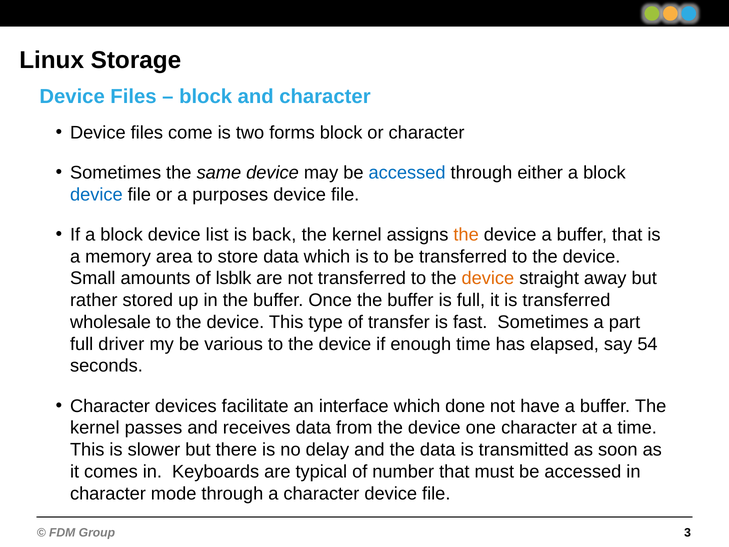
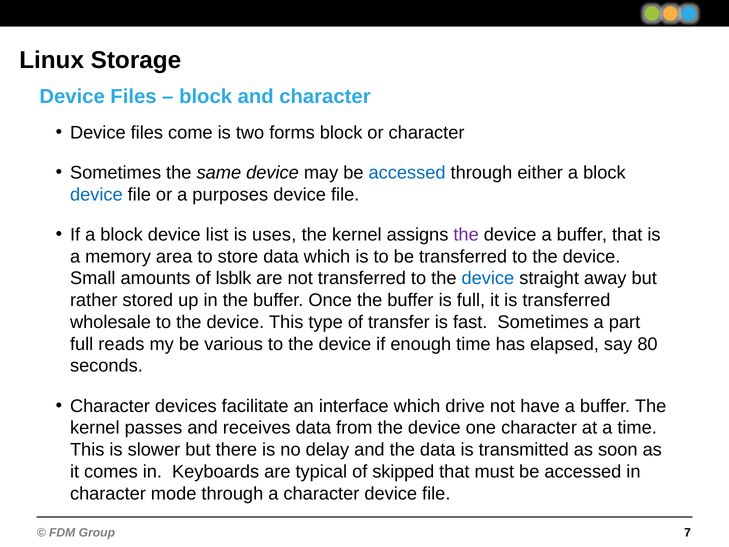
back: back -> uses
the at (466, 235) colour: orange -> purple
device at (488, 278) colour: orange -> blue
driver: driver -> reads
54: 54 -> 80
done: done -> drive
number: number -> skipped
3: 3 -> 7
